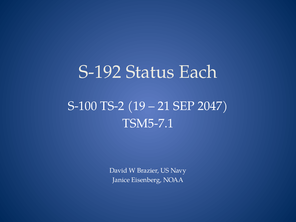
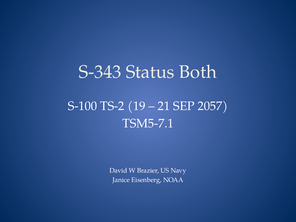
S-192: S-192 -> S-343
Each: Each -> Both
2047: 2047 -> 2057
